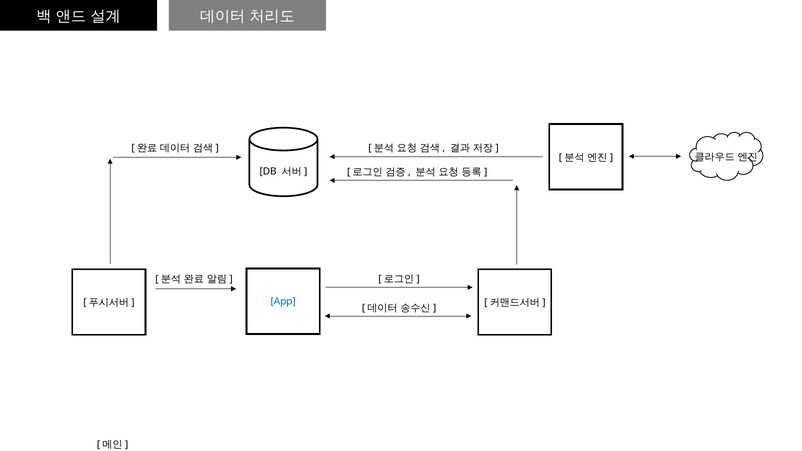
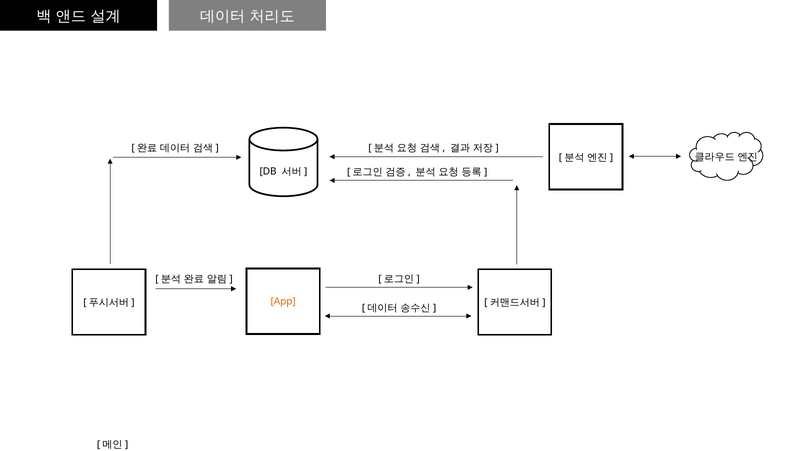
App colour: blue -> orange
